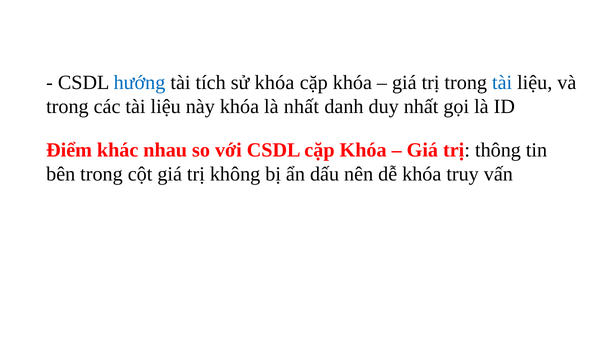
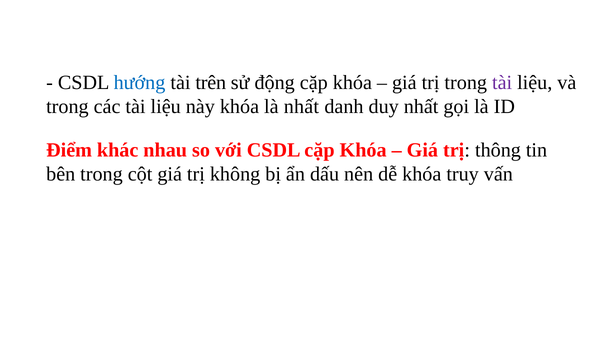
tích: tích -> trên
sử khóa: khóa -> động
tài at (502, 83) colour: blue -> purple
